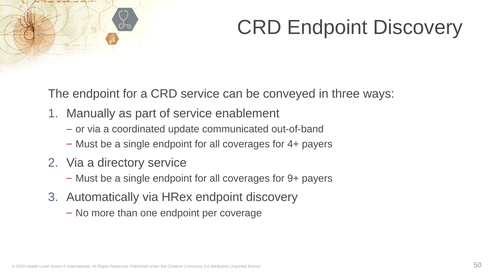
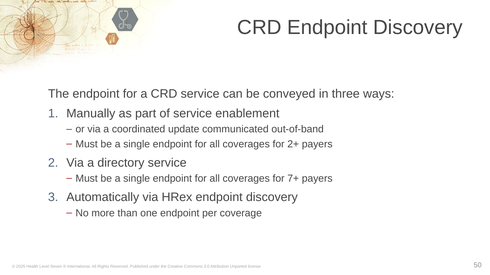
4+: 4+ -> 2+
9+: 9+ -> 7+
